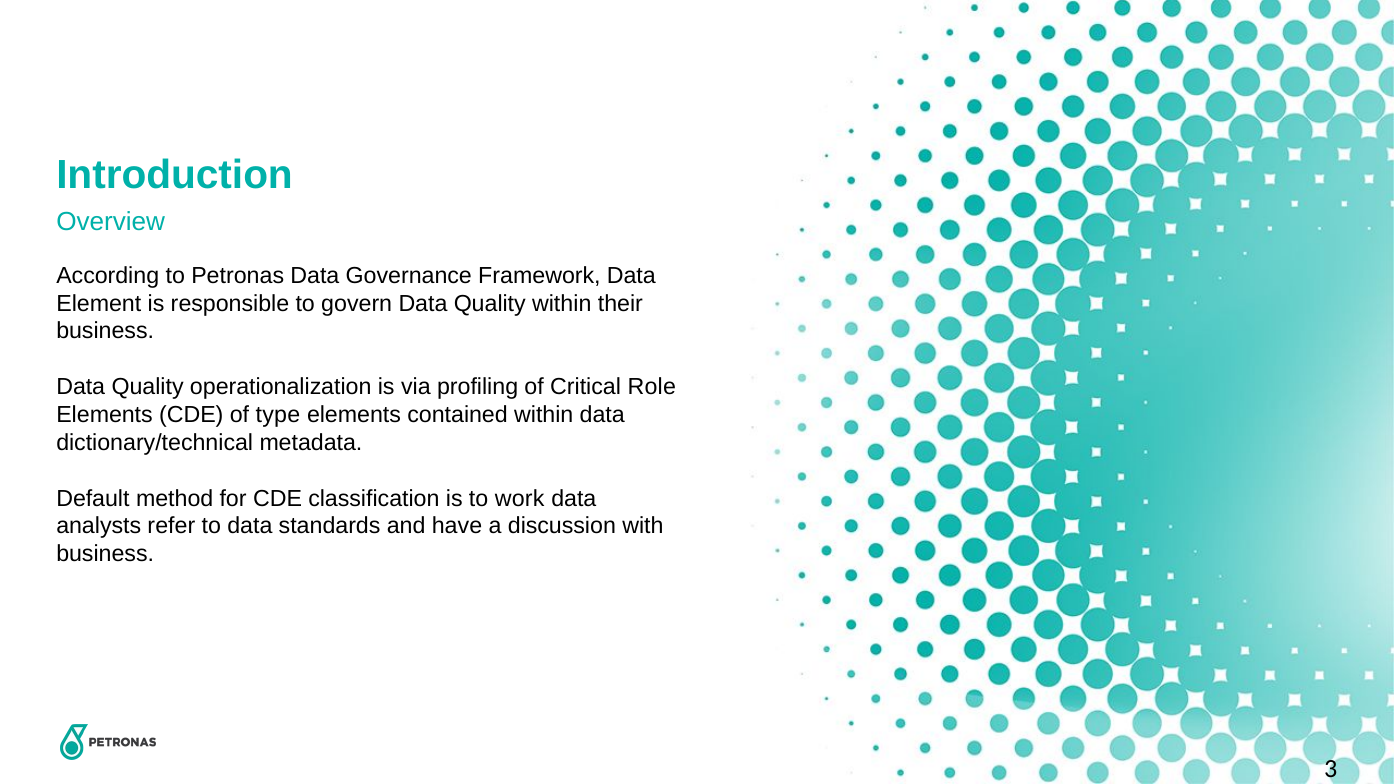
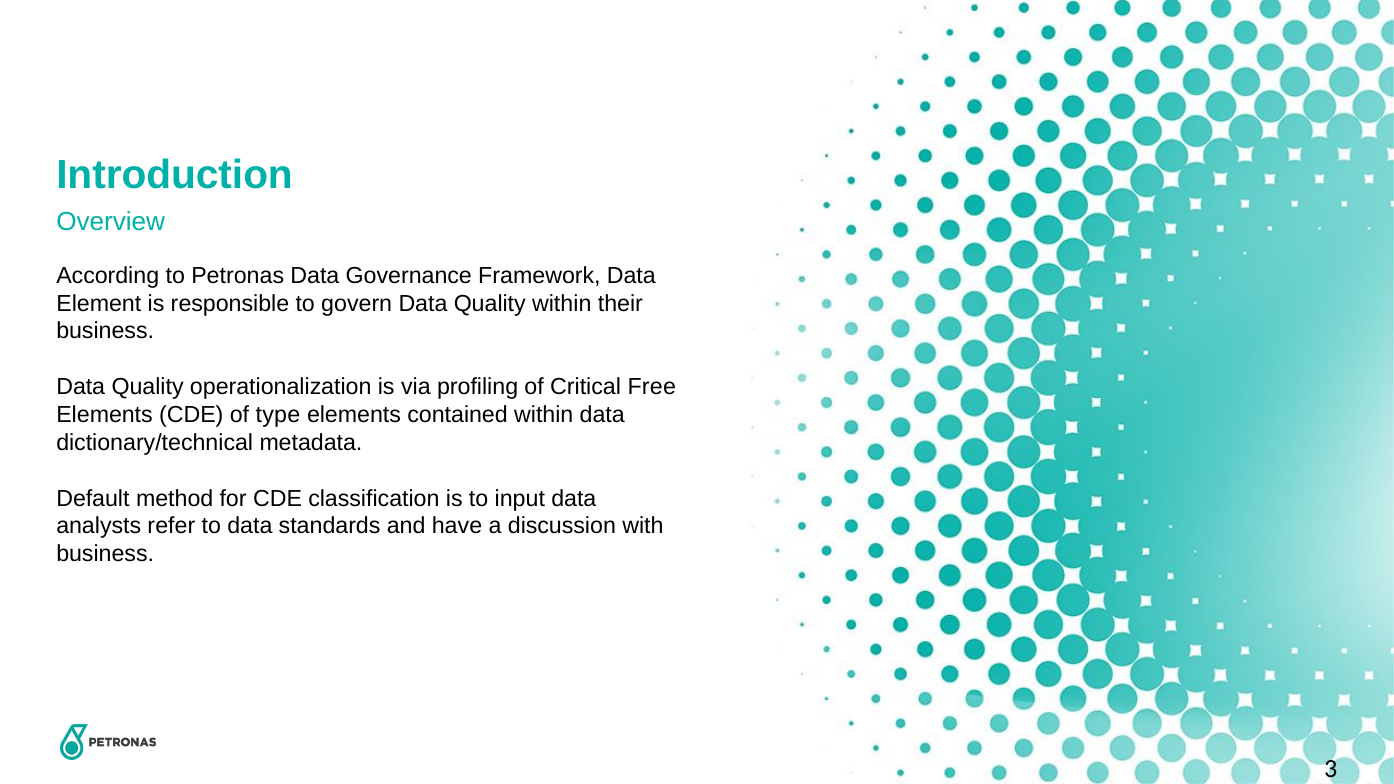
Role: Role -> Free
work: work -> input
